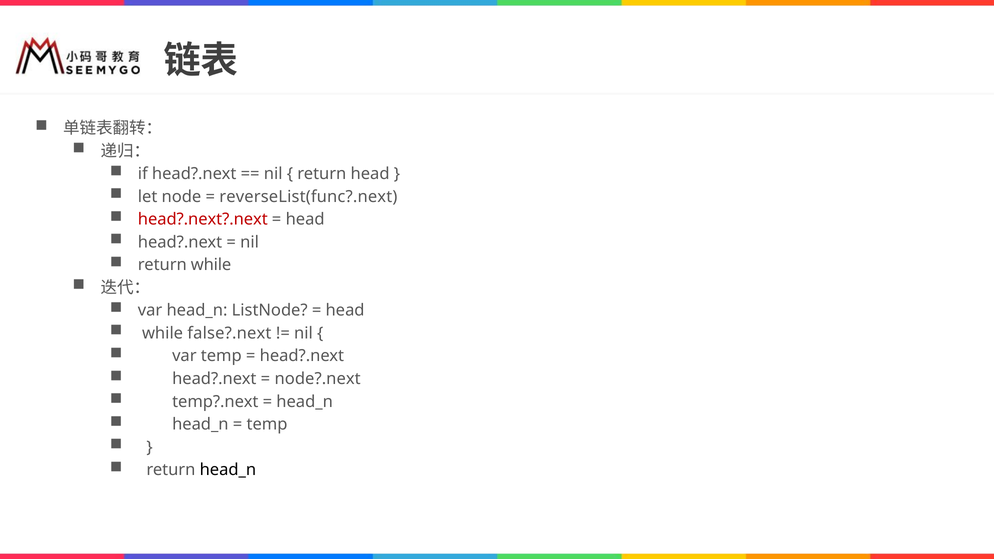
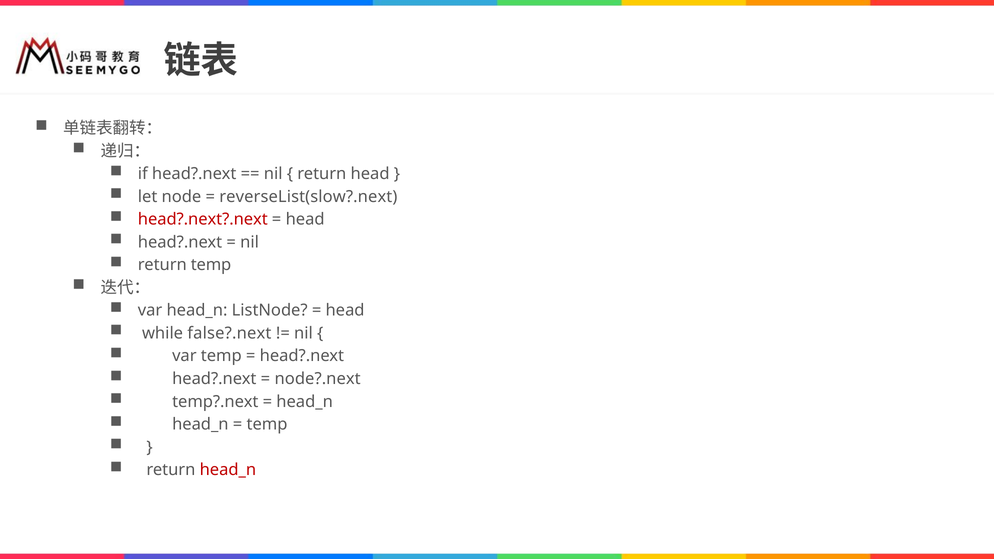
reverseList(func?.next: reverseList(func?.next -> reverseList(slow?.next
return while: while -> temp
head_n at (228, 470) colour: black -> red
